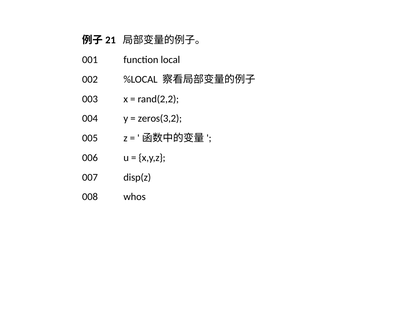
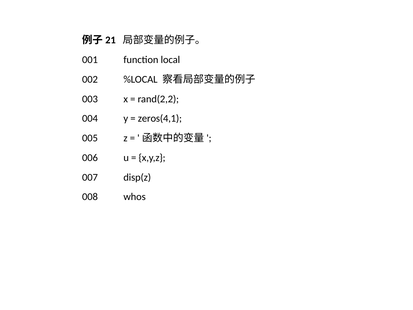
zeros(3,2: zeros(3,2 -> zeros(4,1
